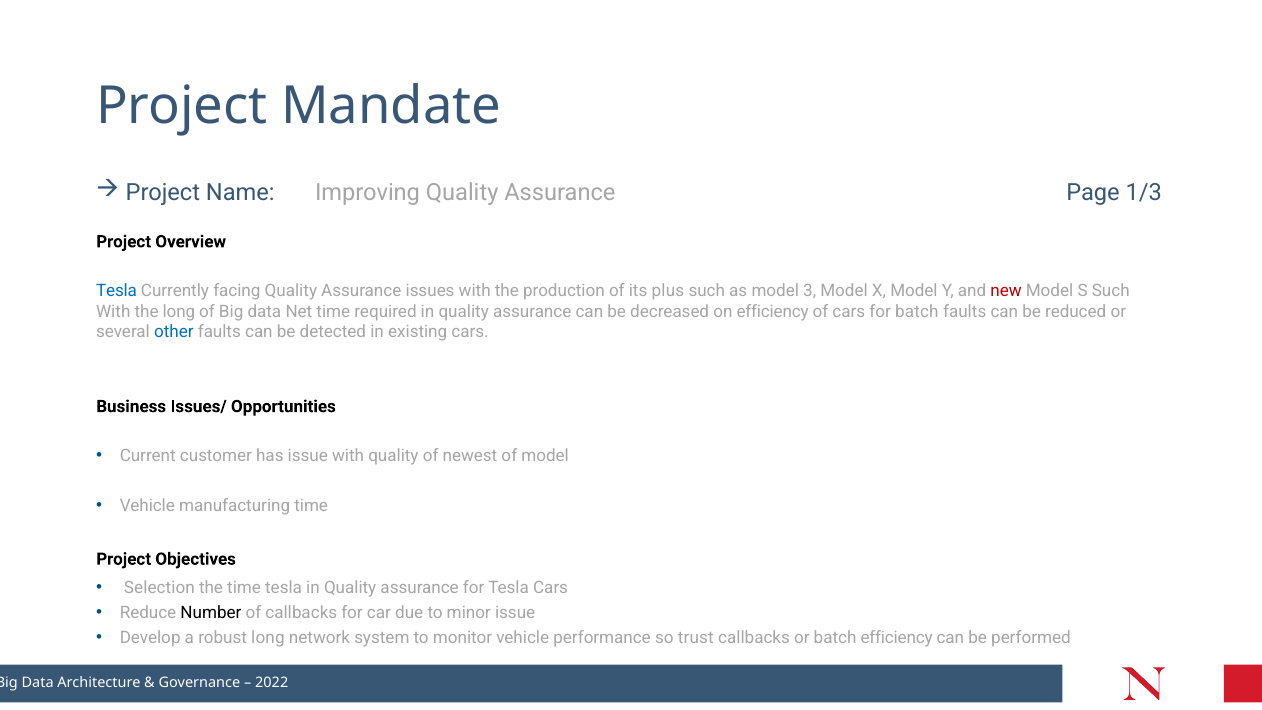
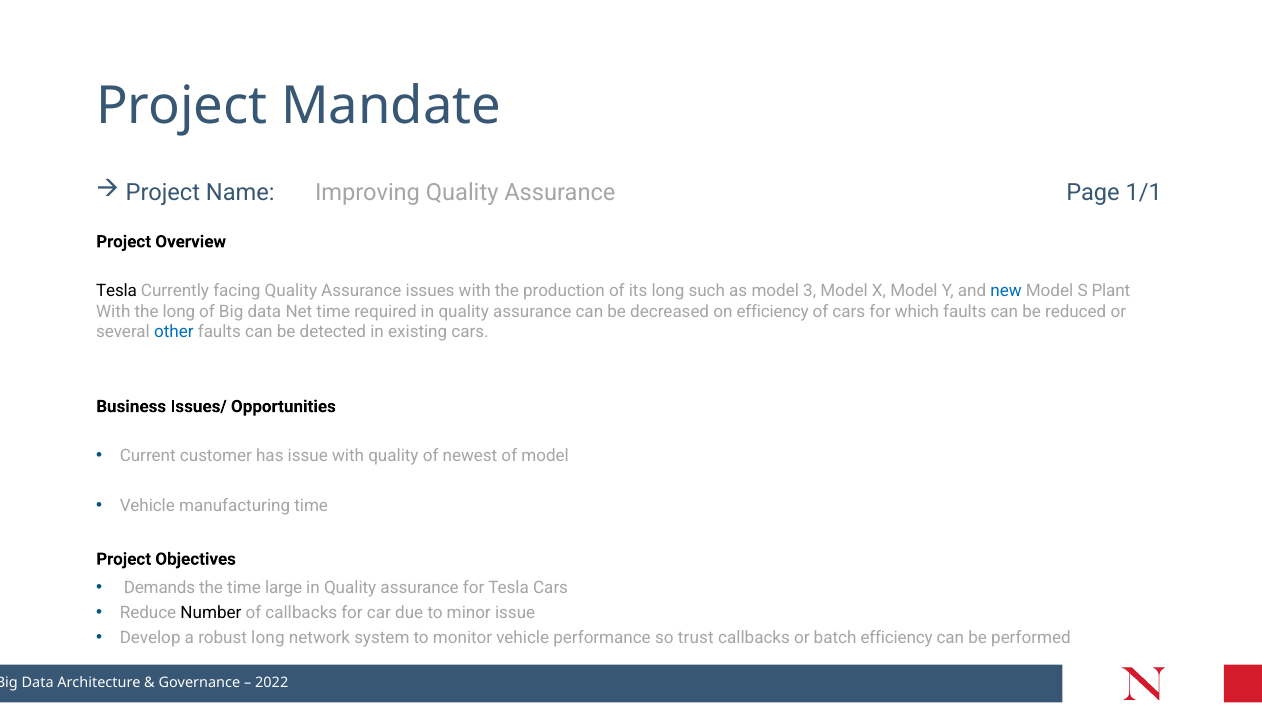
1/3: 1/3 -> 1/1
Tesla at (117, 291) colour: blue -> black
its plus: plus -> long
new colour: red -> blue
S Such: Such -> Plant
for batch: batch -> which
Selection: Selection -> Demands
time tesla: tesla -> large
